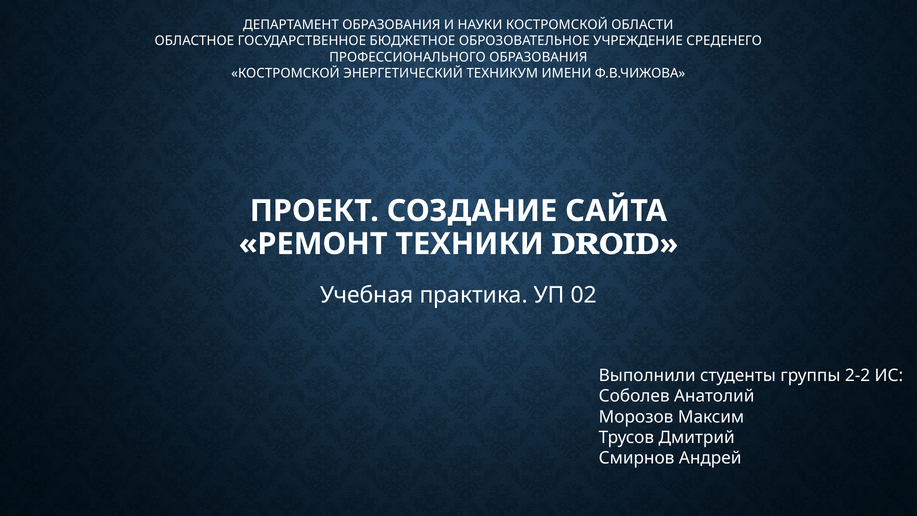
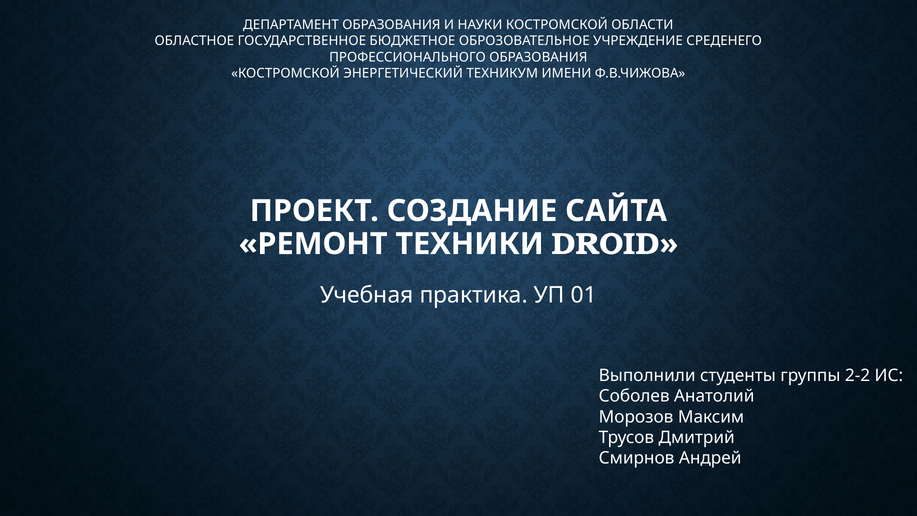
02: 02 -> 01
